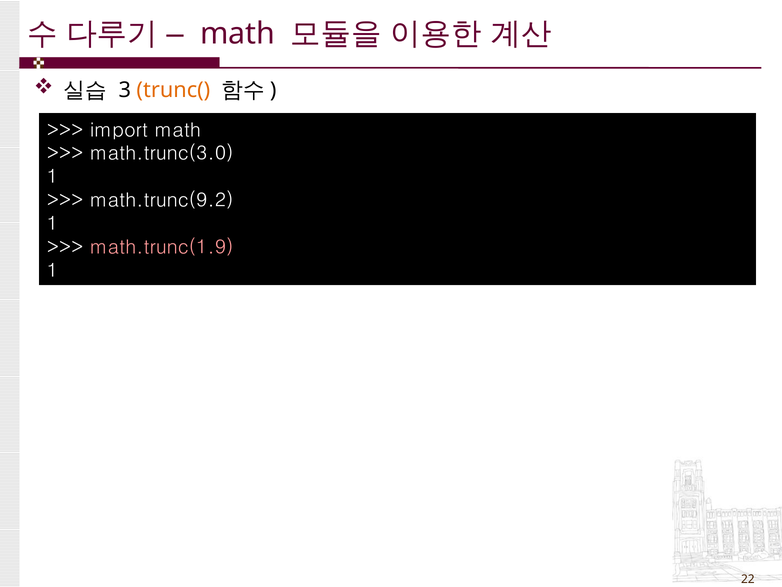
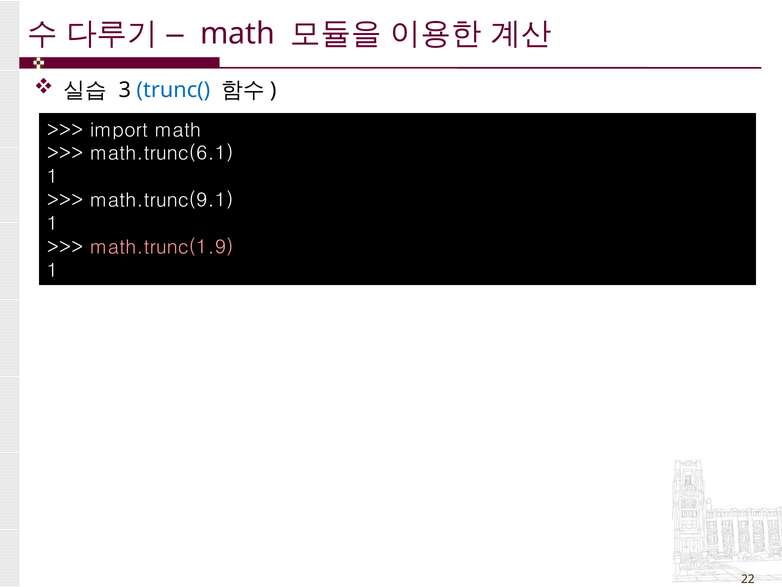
trunc( colour: orange -> blue
math.trunc(3.0: math.trunc(3.0 -> math.trunc(6.1
math.trunc(9.2: math.trunc(9.2 -> math.trunc(9.1
